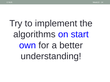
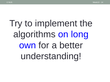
start: start -> long
